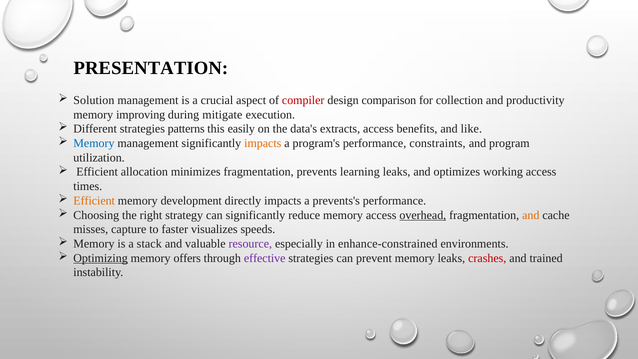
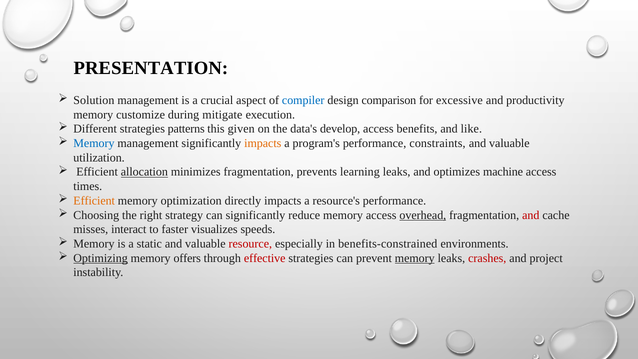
compiler colour: red -> blue
collection: collection -> excessive
improving: improving -> customize
easily: easily -> given
extracts: extracts -> develop
program at (509, 143): program -> valuable
allocation underline: none -> present
working: working -> machine
development: development -> optimization
prevents's: prevents's -> resource's
and at (531, 215) colour: orange -> red
capture: capture -> interact
stack: stack -> static
resource colour: purple -> red
enhance-constrained: enhance-constrained -> benefits-constrained
effective colour: purple -> red
memory at (415, 258) underline: none -> present
trained: trained -> project
